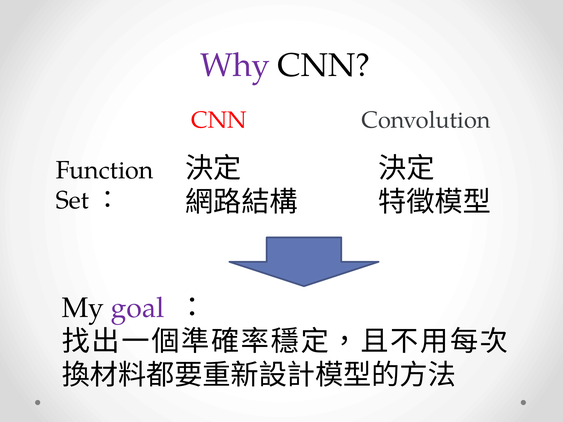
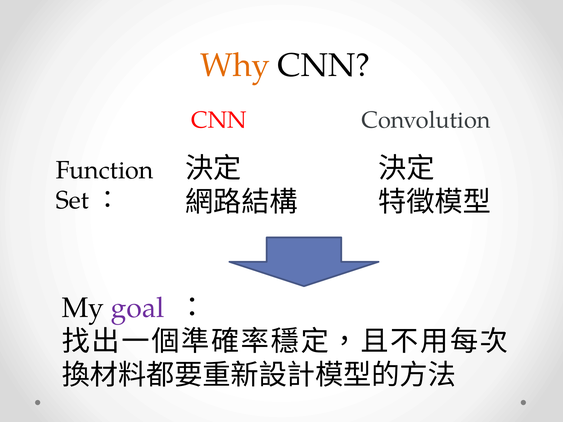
Why colour: purple -> orange
